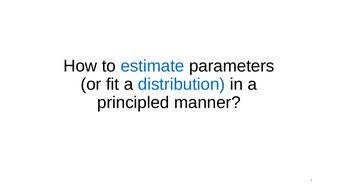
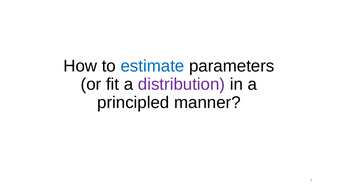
distribution colour: blue -> purple
